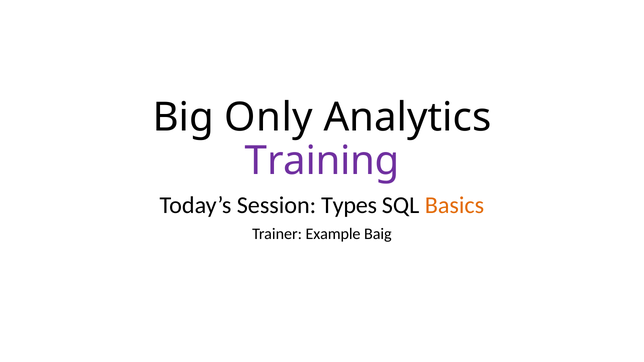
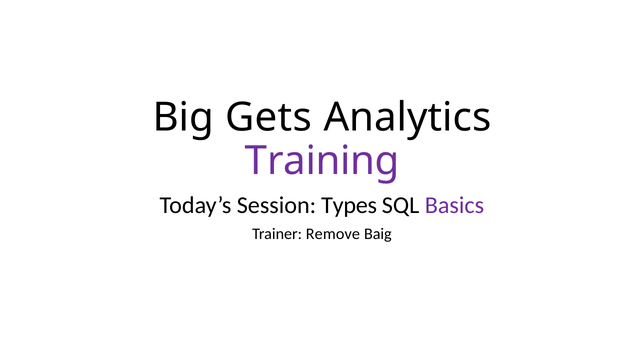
Only: Only -> Gets
Basics colour: orange -> purple
Example: Example -> Remove
